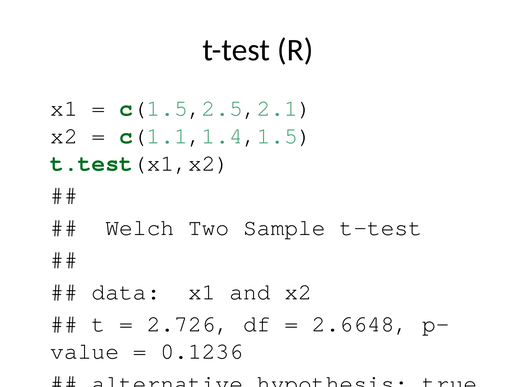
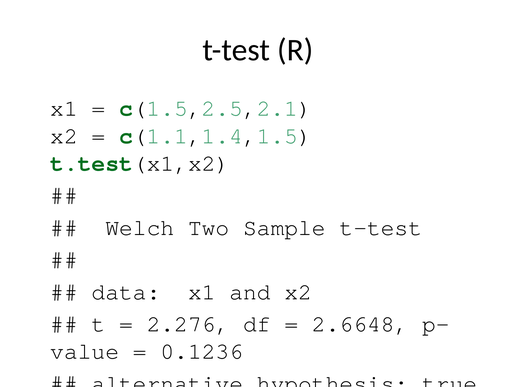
2.726: 2.726 -> 2.276
